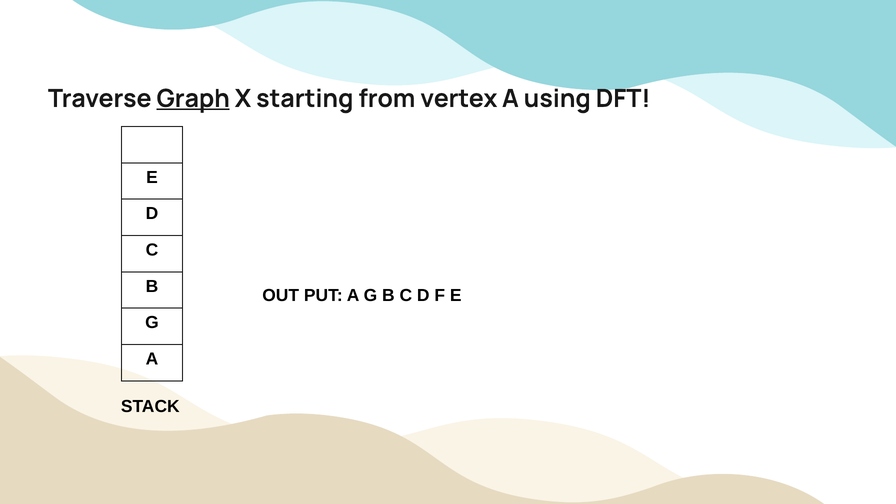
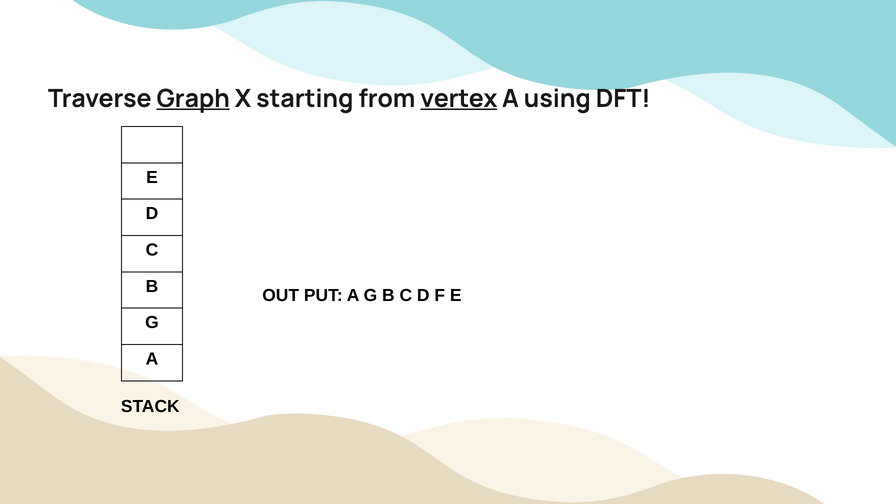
vertex underline: none -> present
